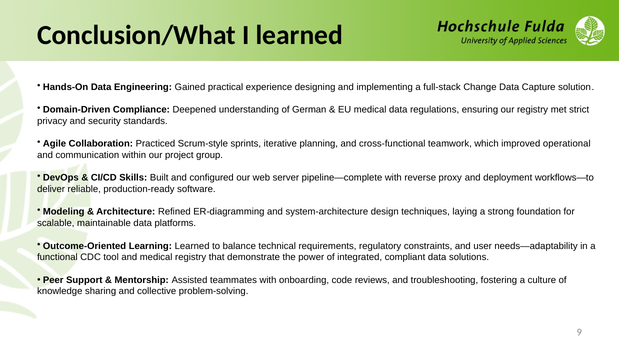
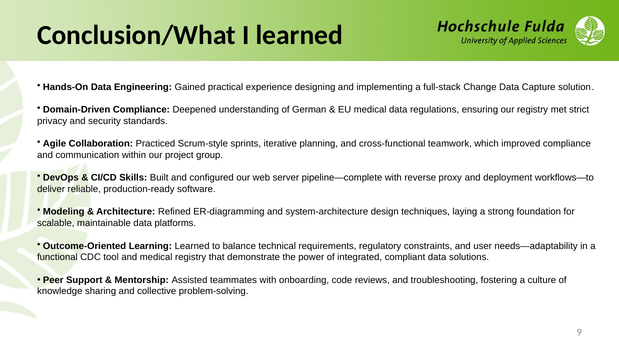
improved operational: operational -> compliance
